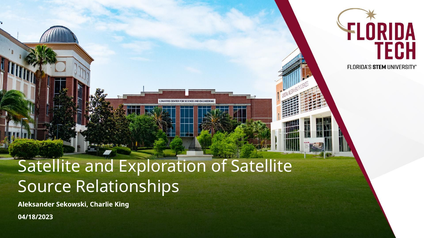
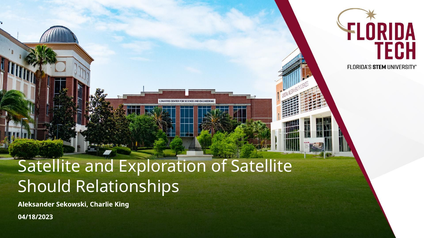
Source: Source -> Should
